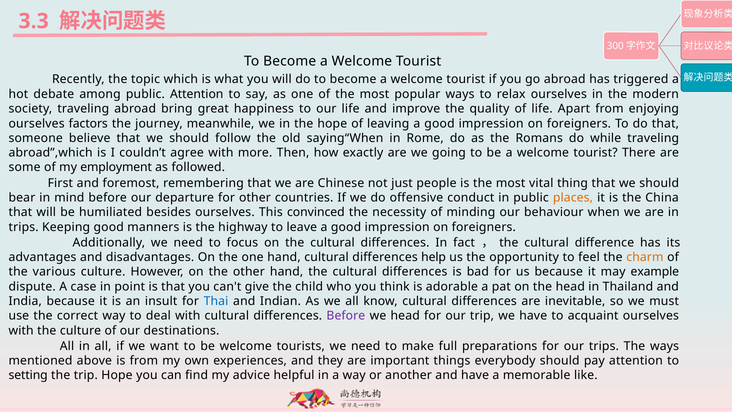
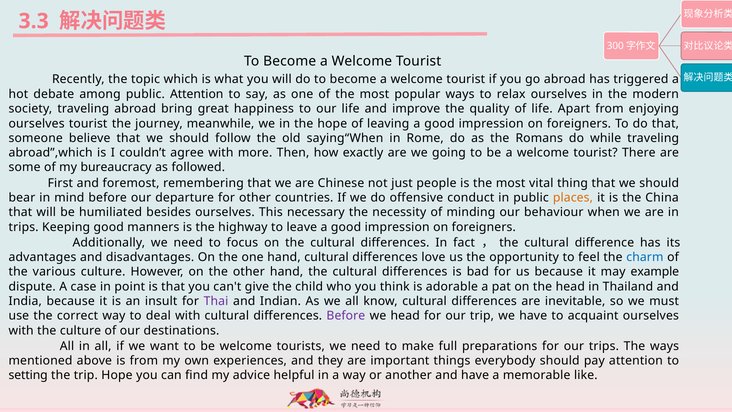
ourselves factors: factors -> tourist
employment: employment -> bureaucracy
convinced: convinced -> necessary
help: help -> love
charm colour: orange -> blue
Thai colour: blue -> purple
